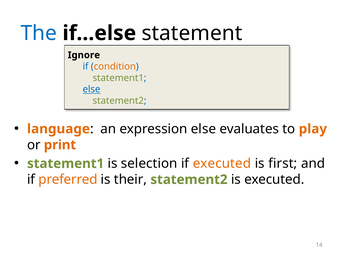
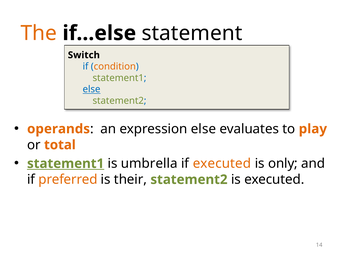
The colour: blue -> orange
Ignore: Ignore -> Switch
language: language -> operands
print: print -> total
statement1 at (66, 164) underline: none -> present
selection: selection -> umbrella
first: first -> only
